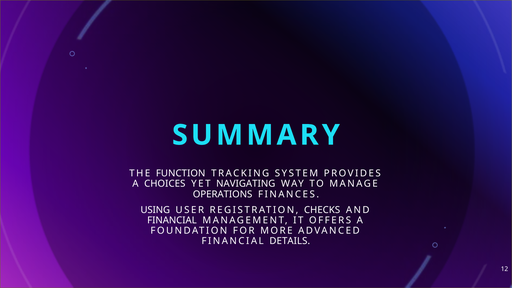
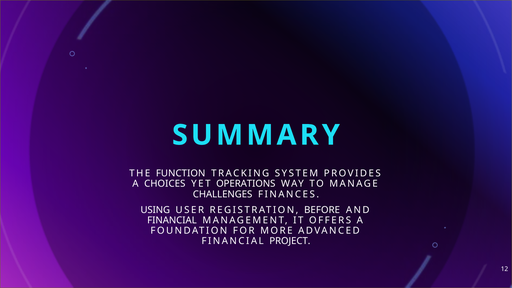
NAVIGATING: NAVIGATING -> OPERATIONS
OPERATIONS: OPERATIONS -> CHALLENGES
CHECKS: CHECKS -> BEFORE
DETAILS: DETAILS -> PROJECT
